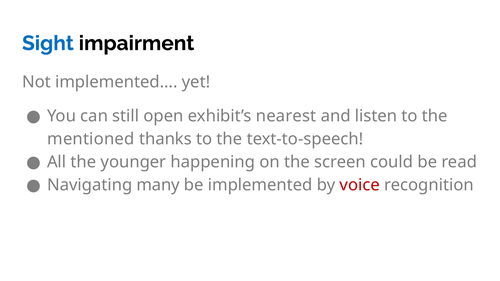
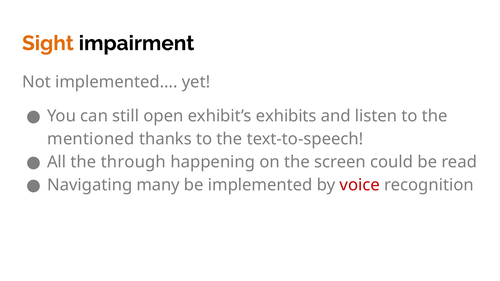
Sight colour: blue -> orange
nearest: nearest -> exhibits
younger: younger -> through
